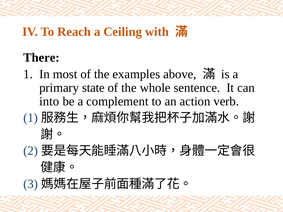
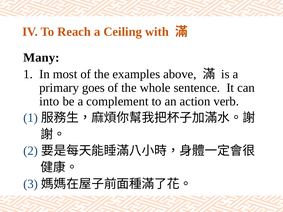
There: There -> Many
state: state -> goes
